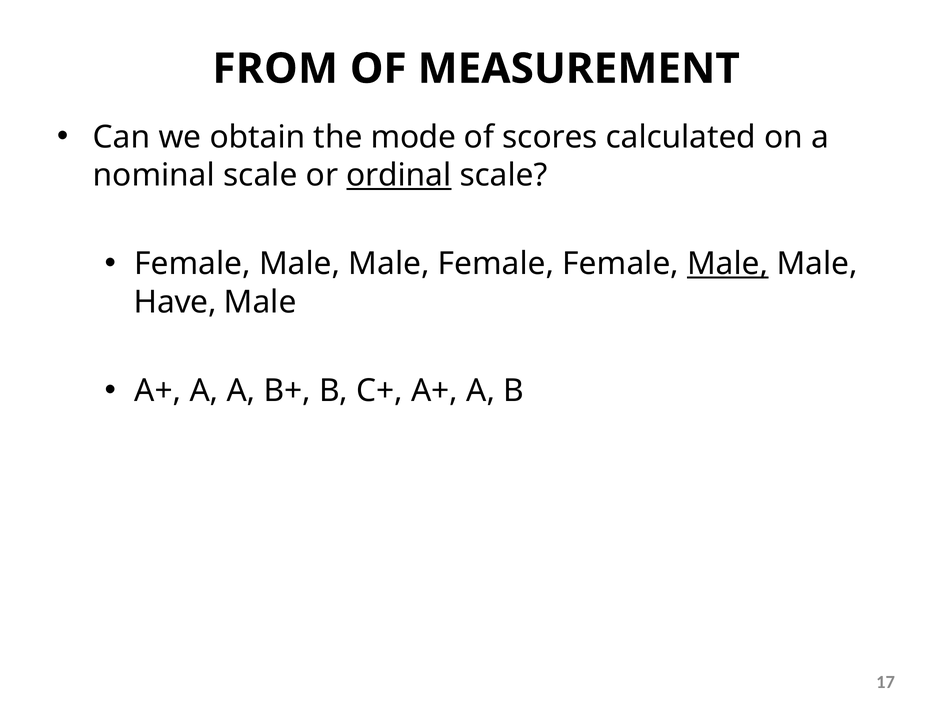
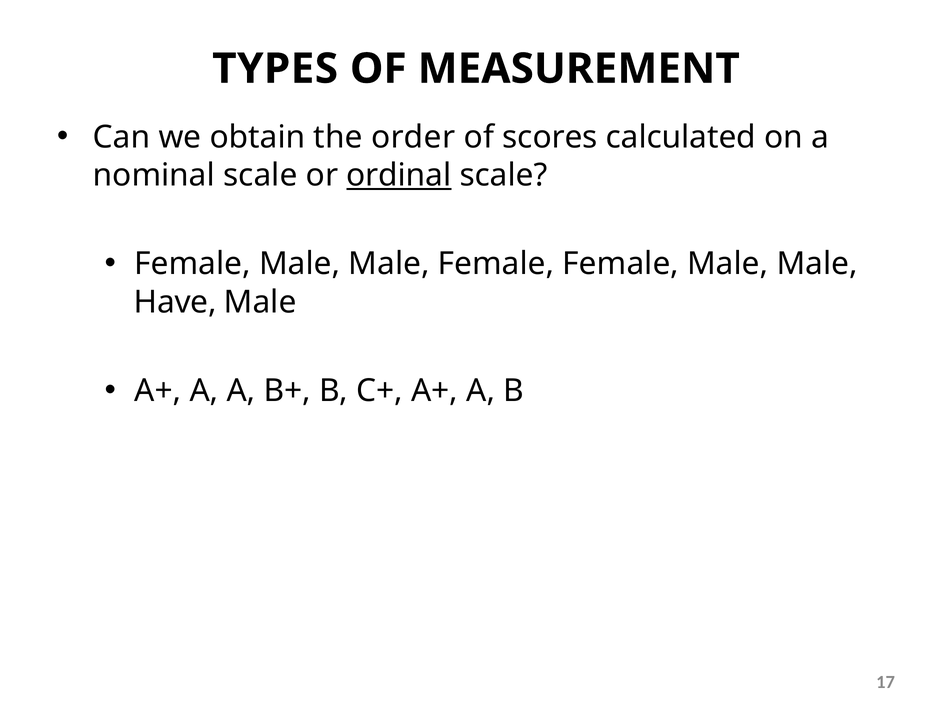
FROM: FROM -> TYPES
mode: mode -> order
Male at (728, 264) underline: present -> none
